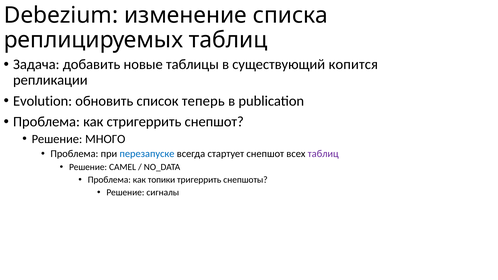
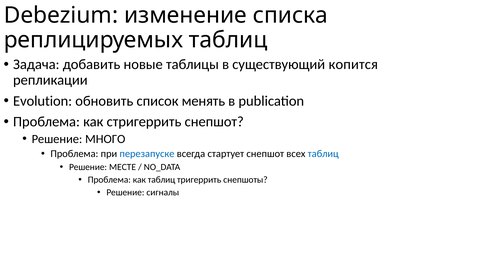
теперь: теперь -> менять
таблиц at (323, 154) colour: purple -> blue
CAMEL: CAMEL -> МЕСТЕ
как топики: топики -> таблиц
